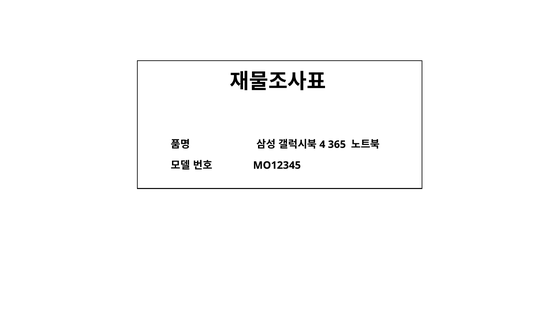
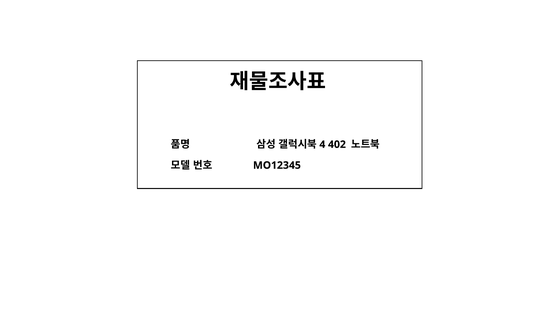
365: 365 -> 402
